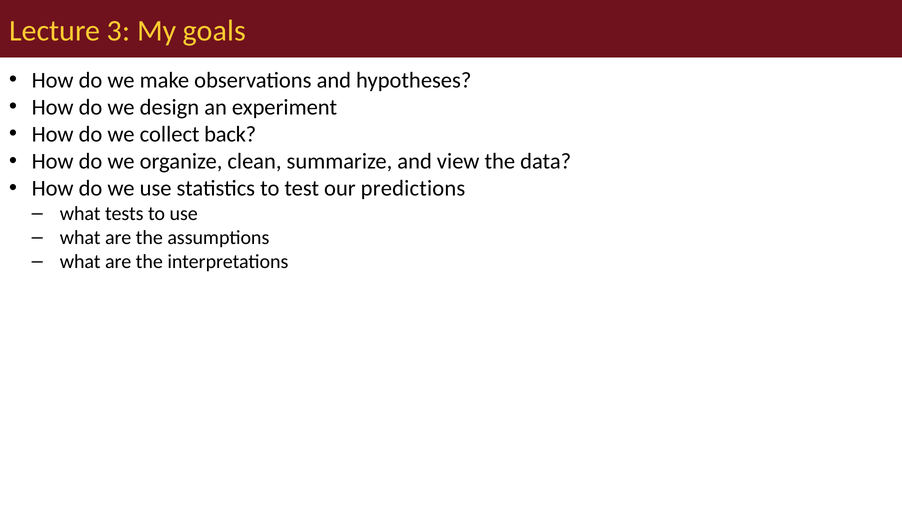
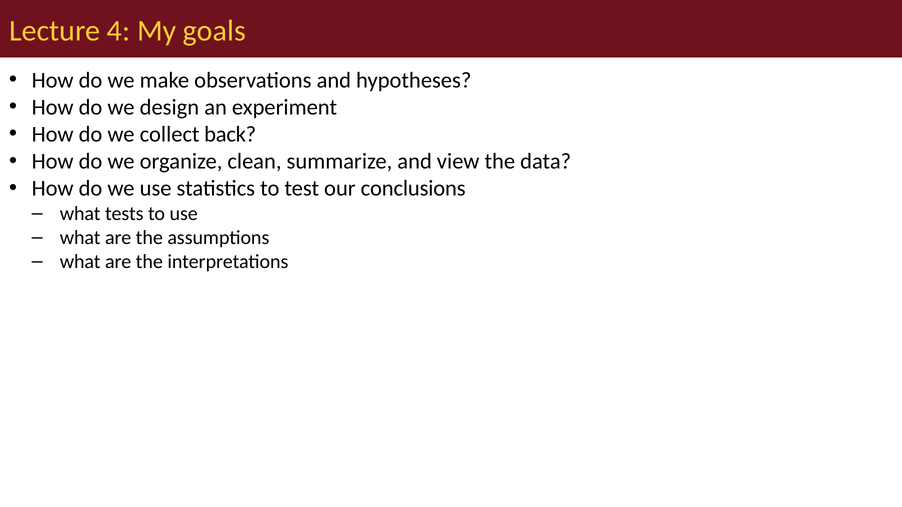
3: 3 -> 4
predictions: predictions -> conclusions
